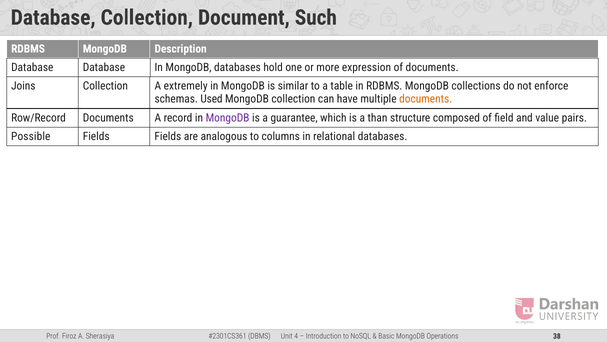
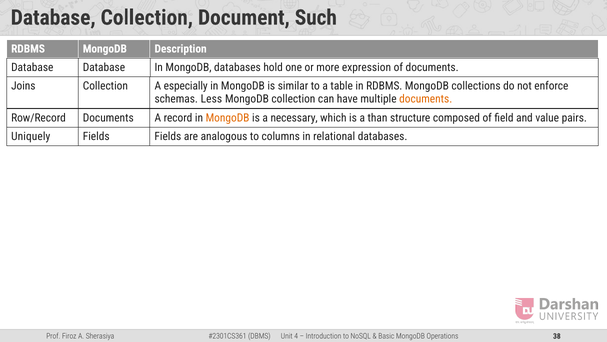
extremely: extremely -> especially
Used: Used -> Less
MongoDB at (228, 118) colour: purple -> orange
guarantee: guarantee -> necessary
Possible: Possible -> Uniquely
